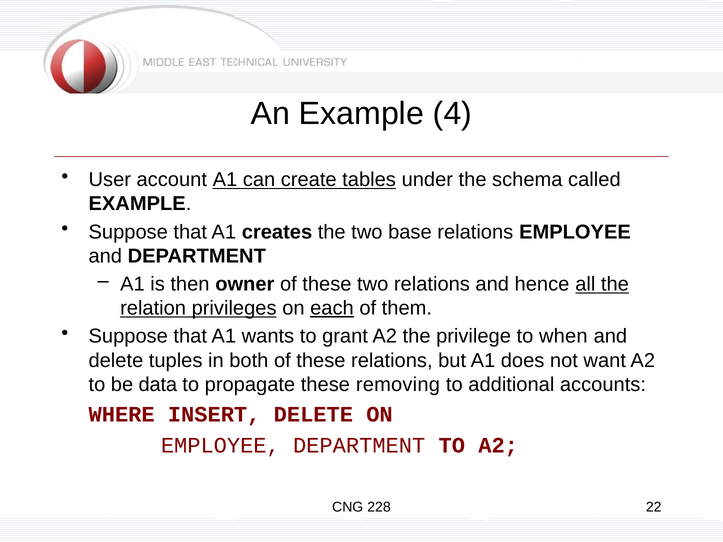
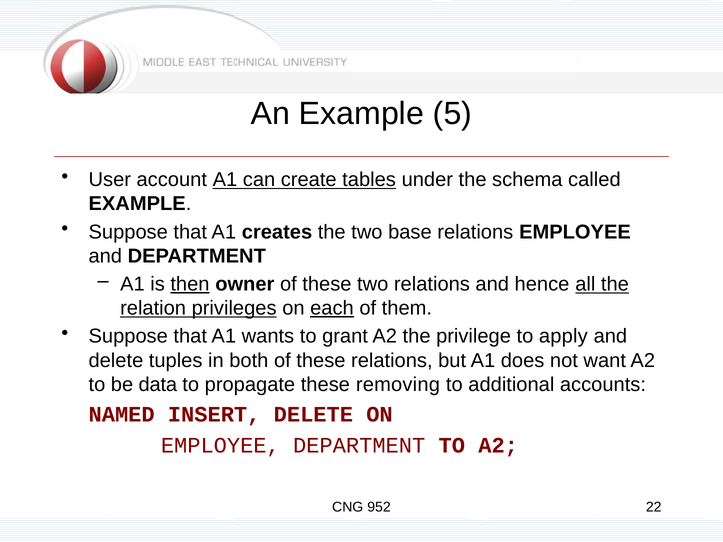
4: 4 -> 5
then underline: none -> present
when: when -> apply
WHERE: WHERE -> NAMED
228: 228 -> 952
